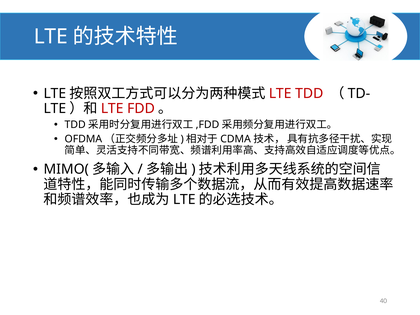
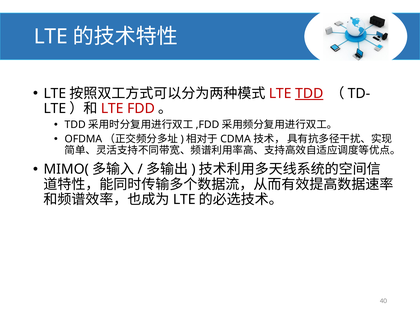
TDD underline: none -> present
